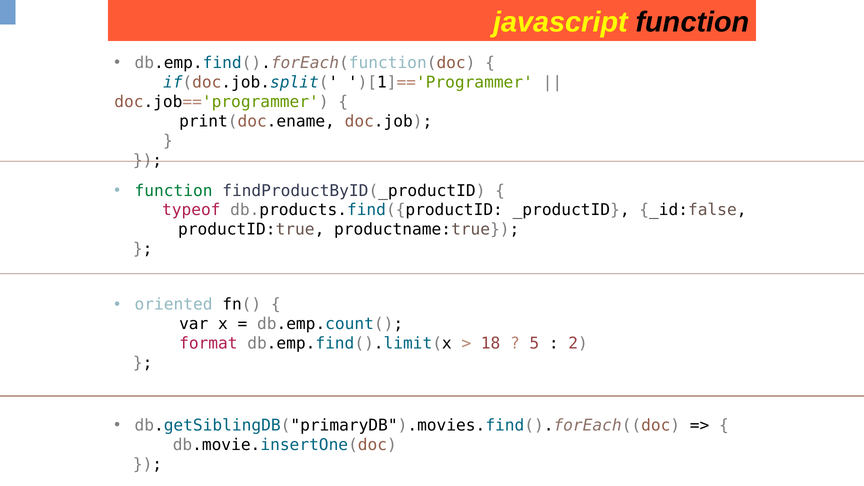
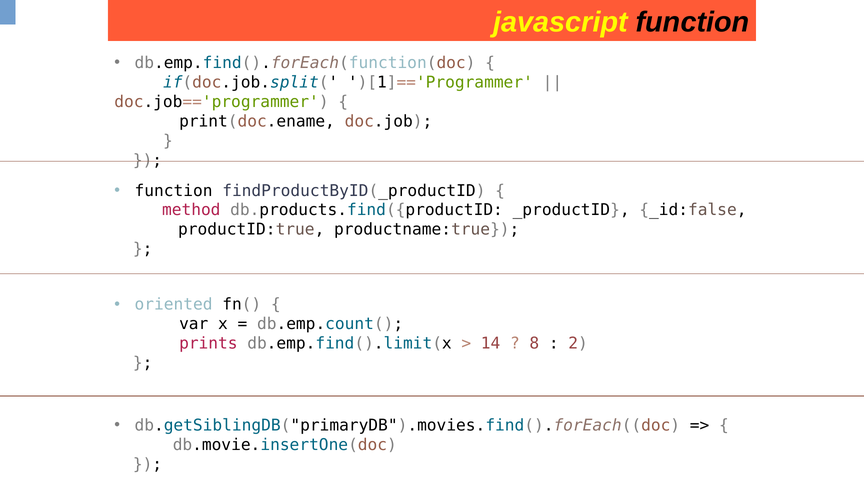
function at (174, 191) colour: green -> black
typeof: typeof -> method
format: format -> prints
18: 18 -> 14
5: 5 -> 8
